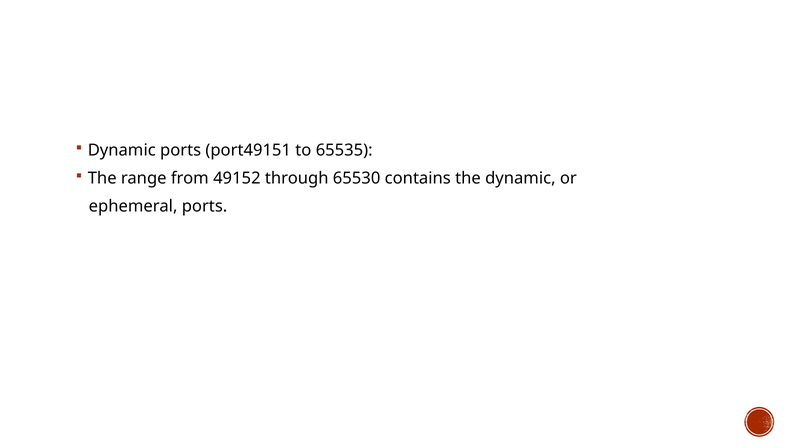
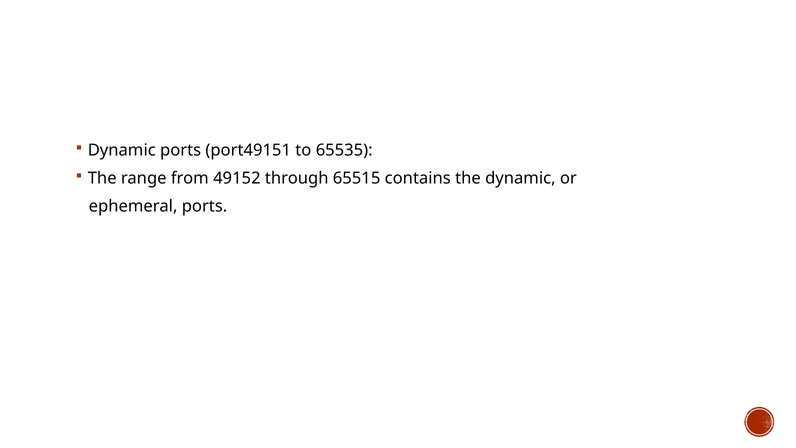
65530: 65530 -> 65515
